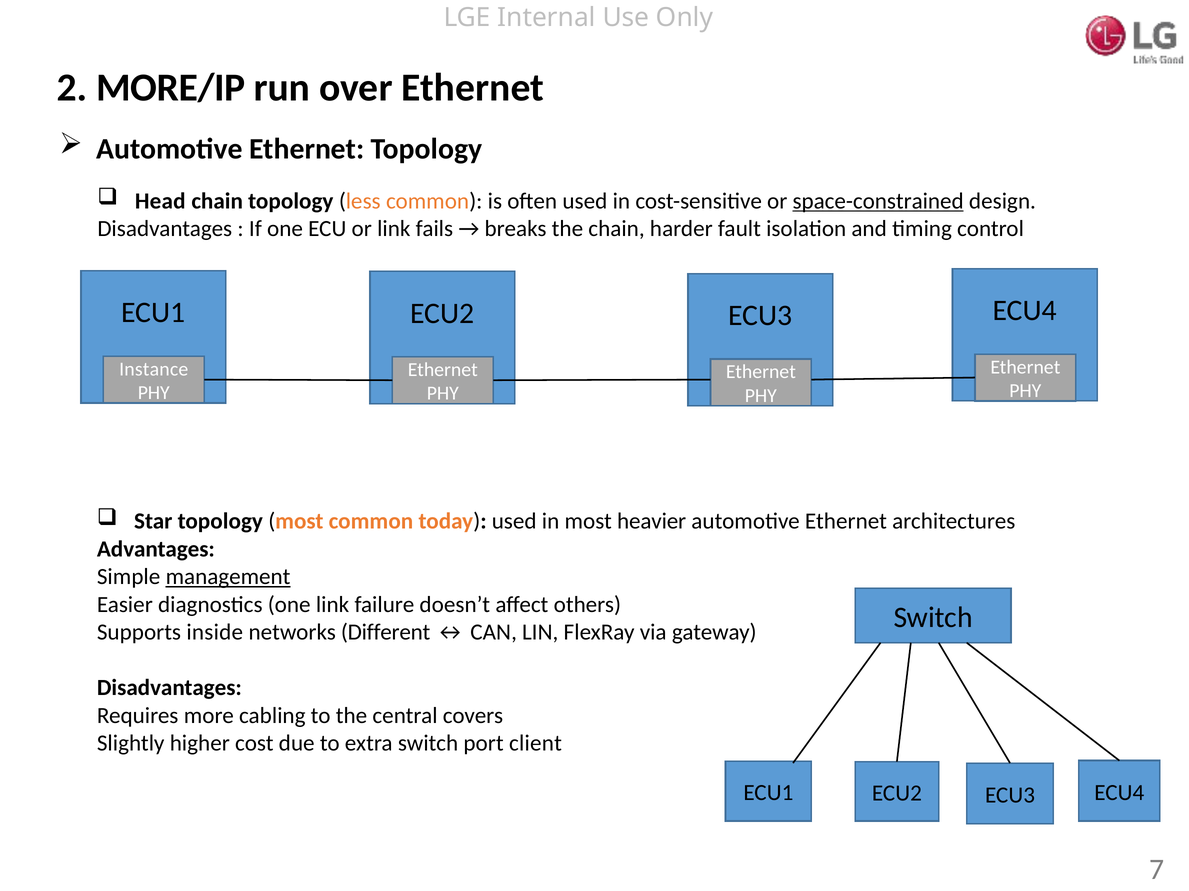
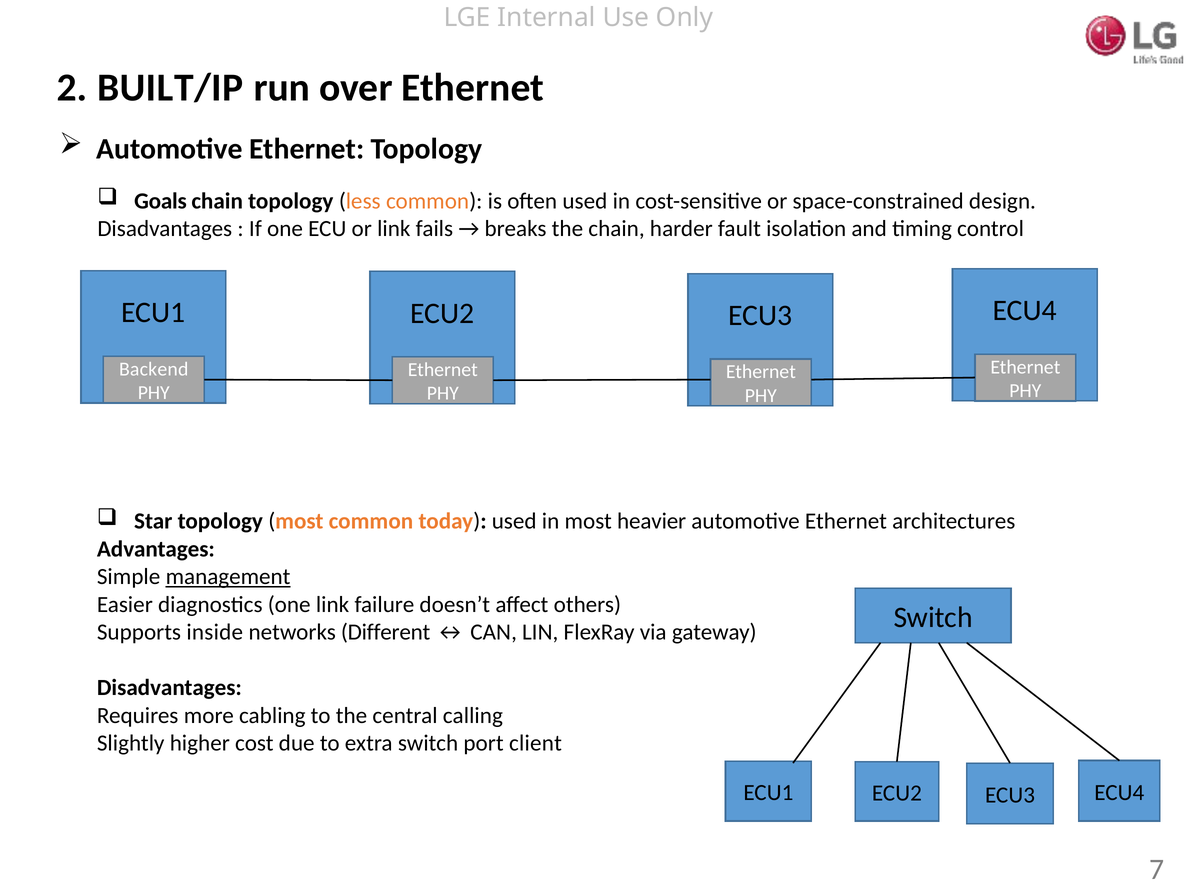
MORE/IP: MORE/IP -> BUILT/IP
Head: Head -> Goals
space-constrained underline: present -> none
Instance: Instance -> Backend
covers: covers -> calling
